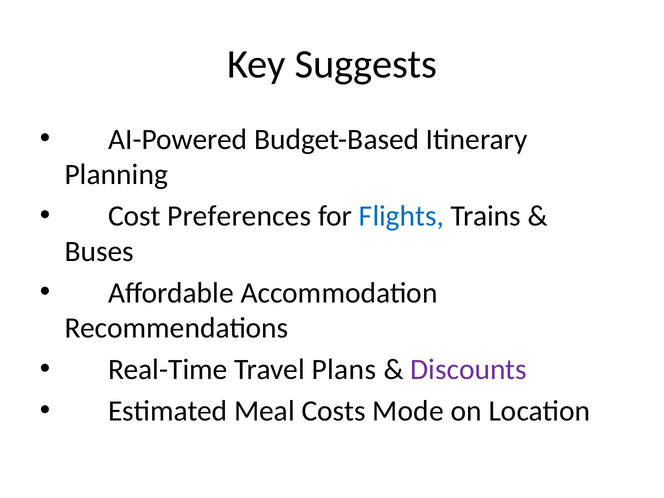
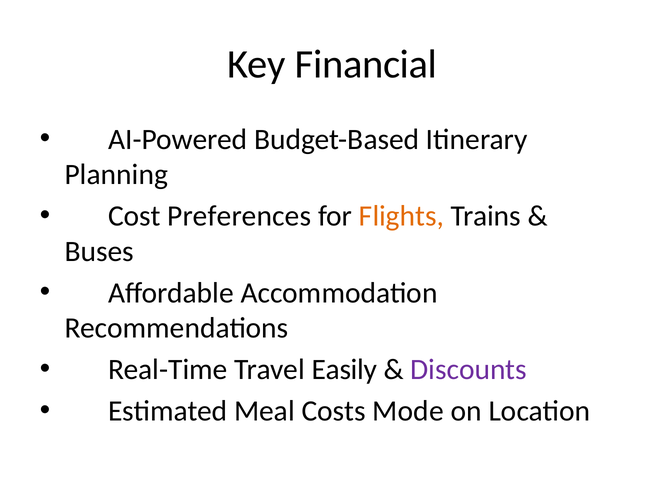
Suggests: Suggests -> Financial
Flights colour: blue -> orange
Plans: Plans -> Easily
